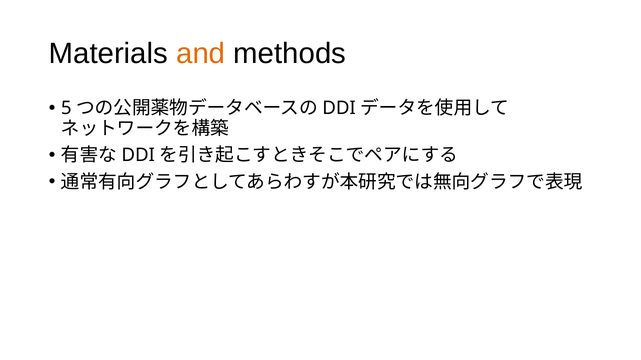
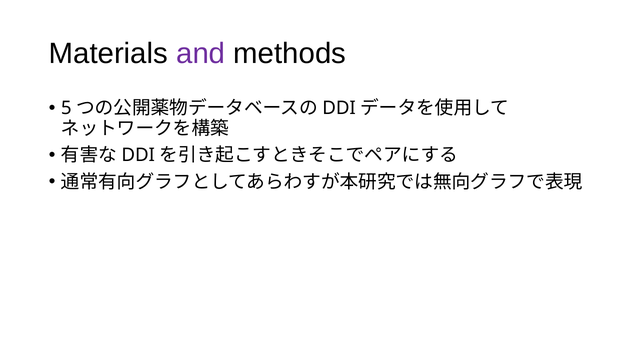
and colour: orange -> purple
